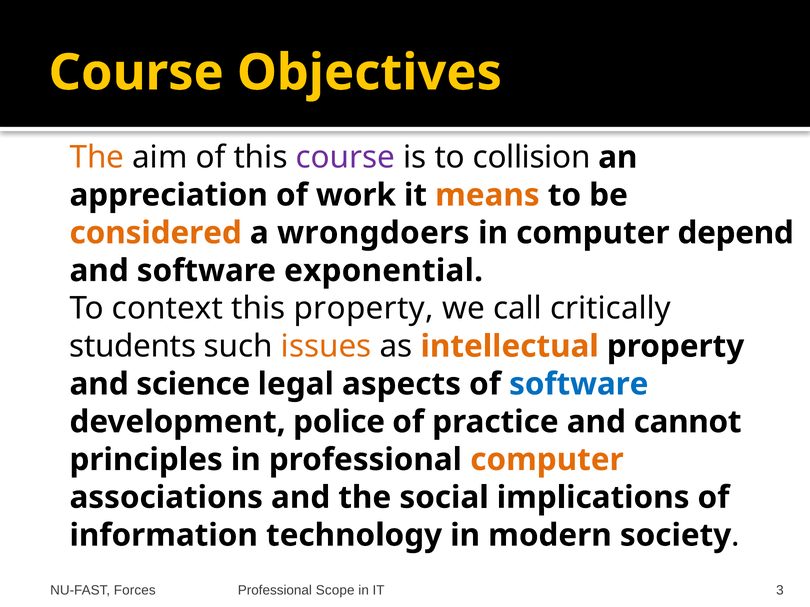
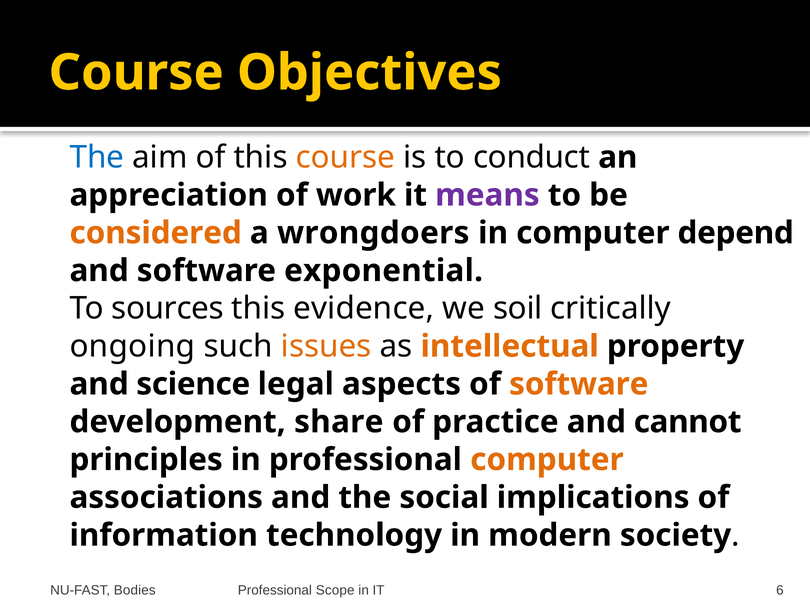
The at (97, 157) colour: orange -> blue
course at (345, 157) colour: purple -> orange
collision: collision -> conduct
means colour: orange -> purple
context: context -> sources
this property: property -> evidence
call: call -> soil
students: students -> ongoing
software at (579, 384) colour: blue -> orange
police: police -> share
Forces: Forces -> Bodies
3: 3 -> 6
